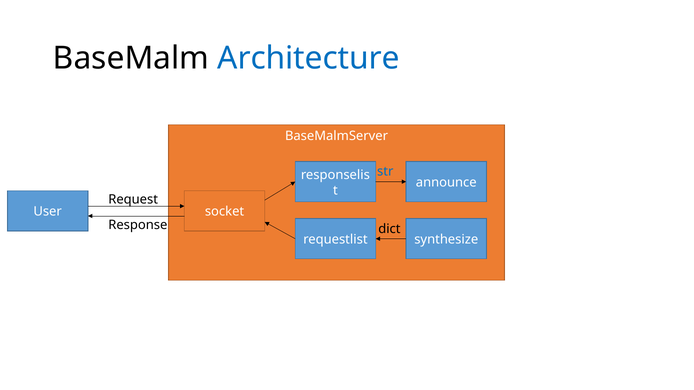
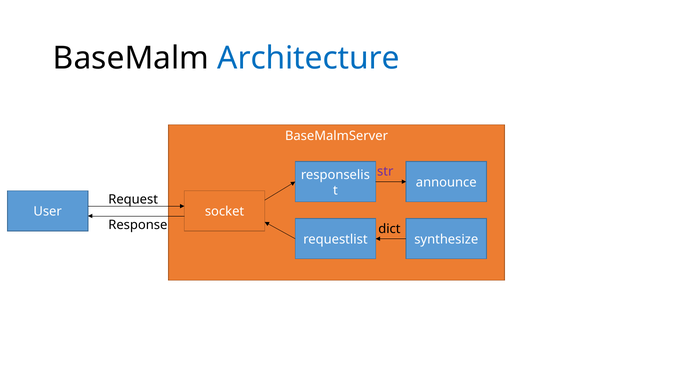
str colour: blue -> purple
